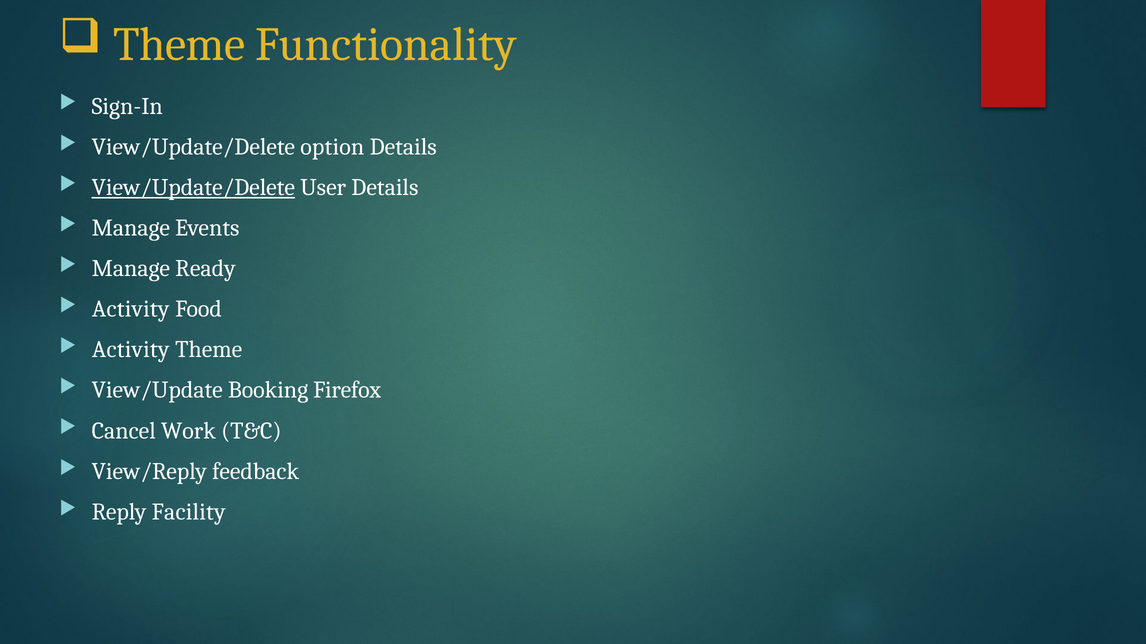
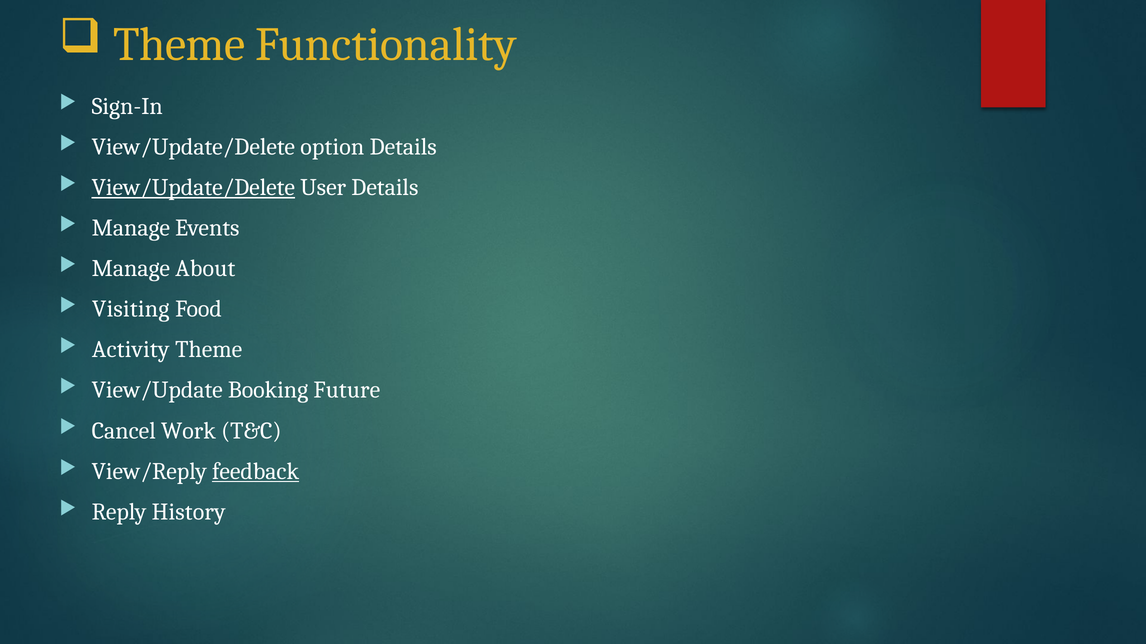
Ready: Ready -> About
Activity at (131, 309): Activity -> Visiting
Firefox: Firefox -> Future
feedback underline: none -> present
Facility: Facility -> History
